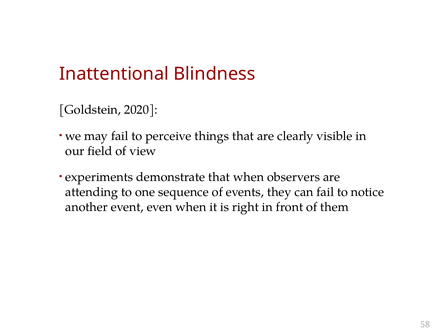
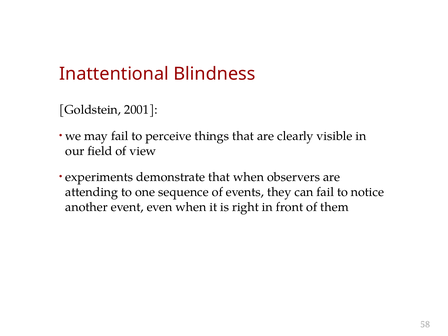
2020: 2020 -> 2001
